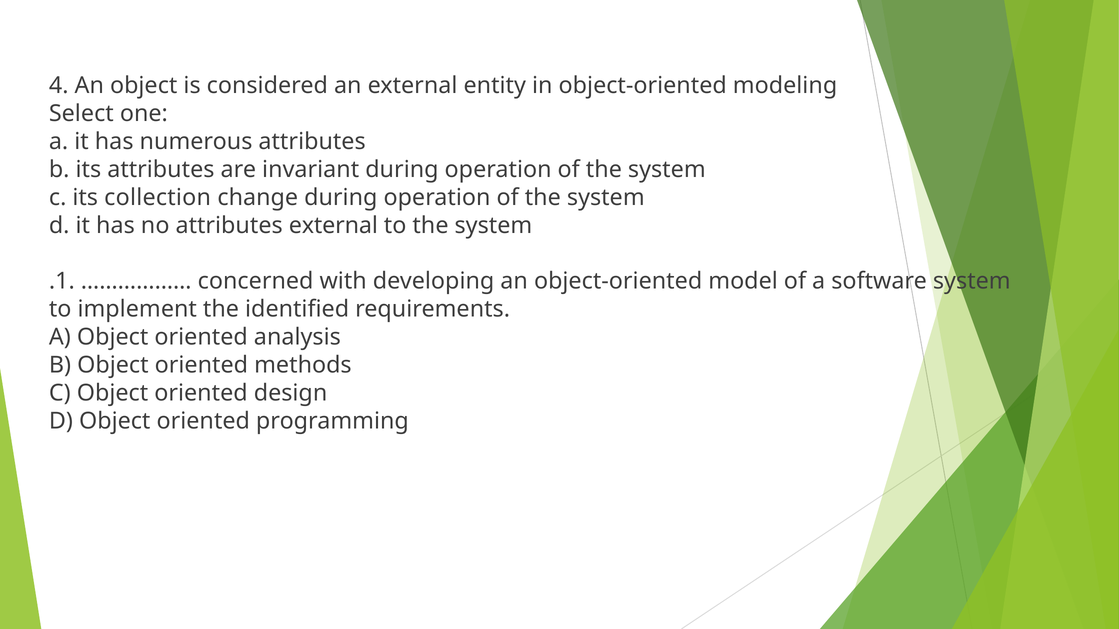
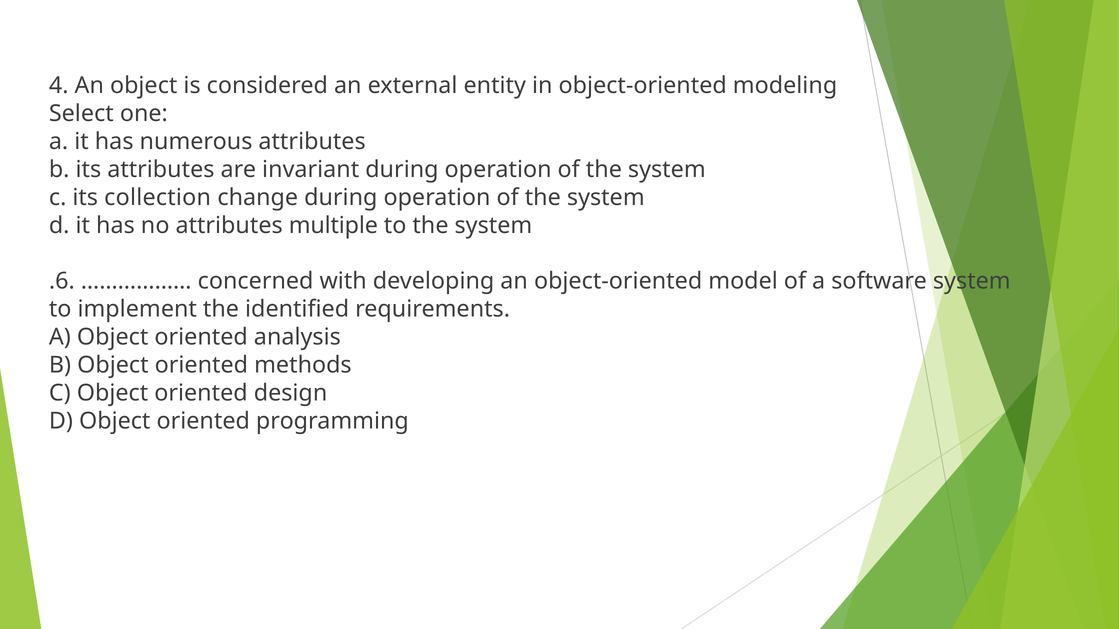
attributes external: external -> multiple
.1: .1 -> .6
